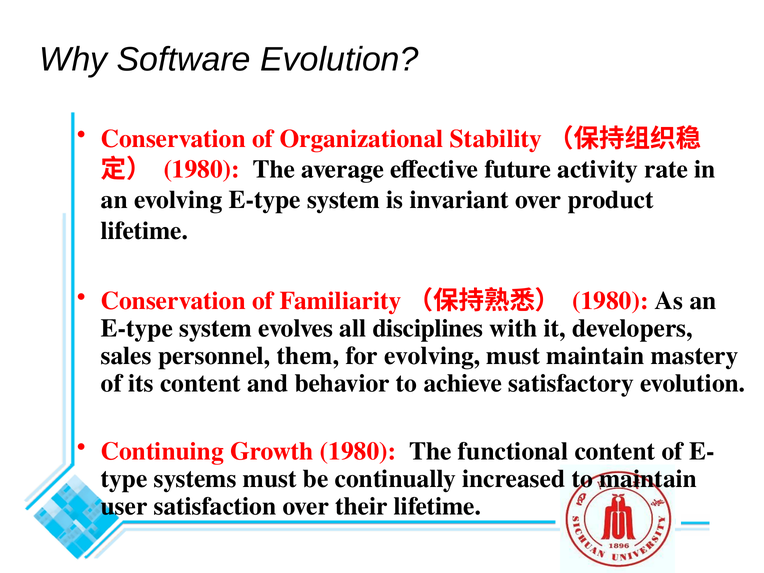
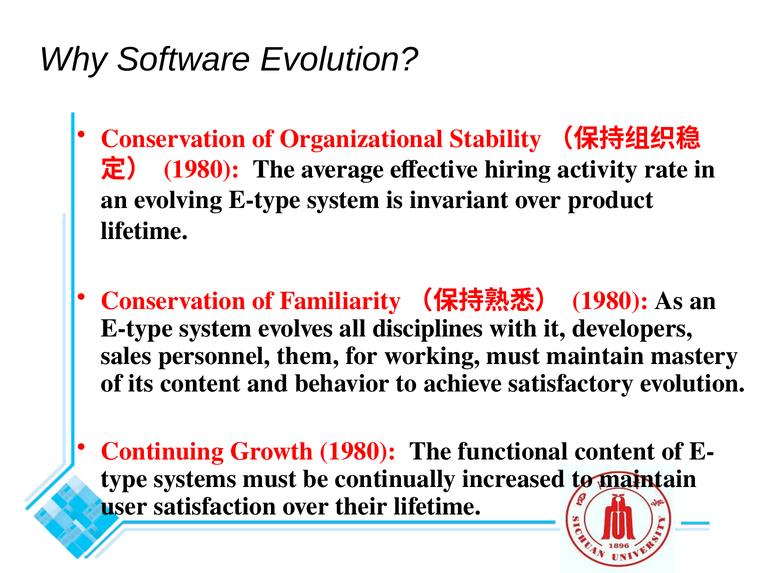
future: future -> hiring
for evolving: evolving -> working
